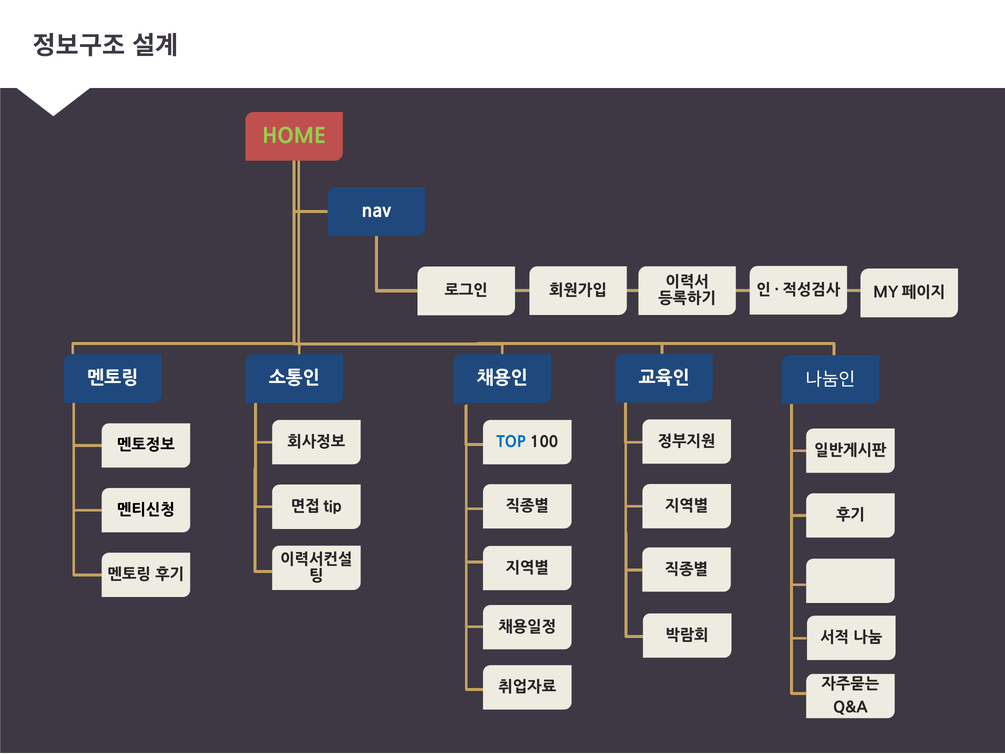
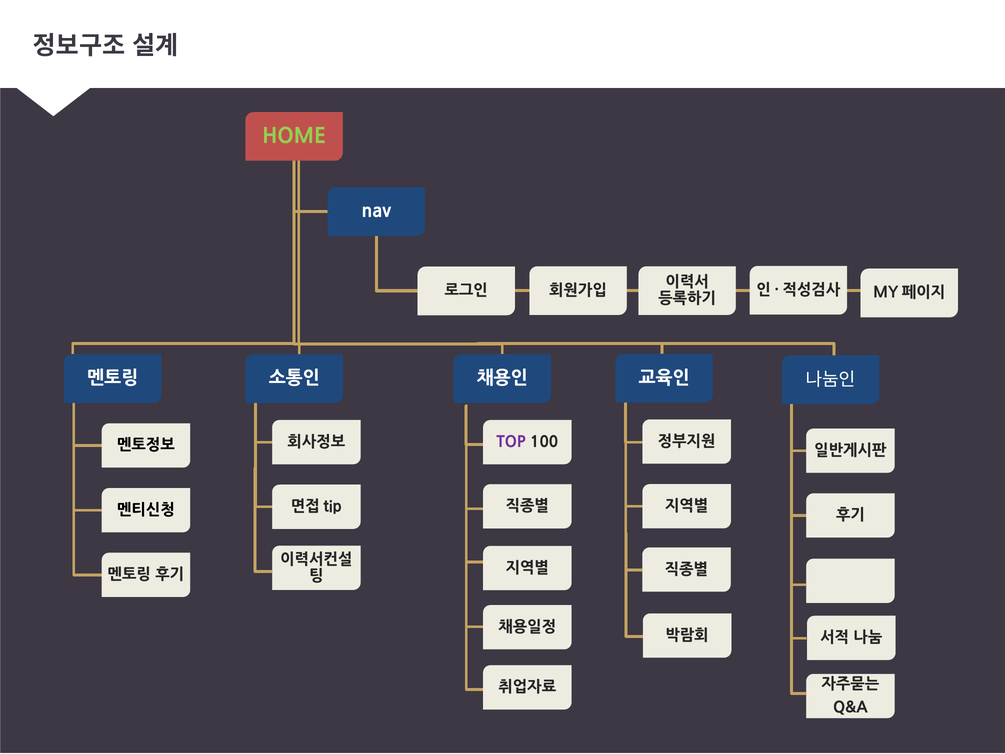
TOP colour: blue -> purple
